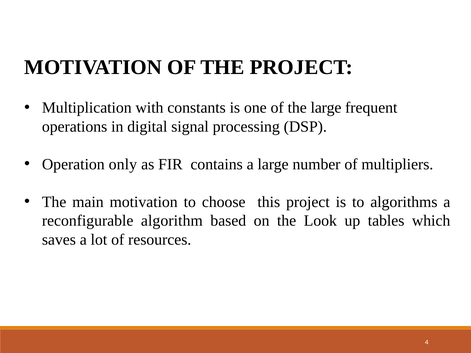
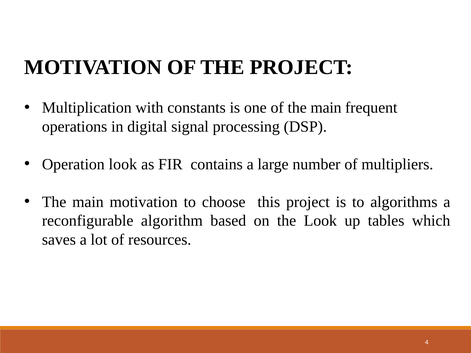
of the large: large -> main
Operation only: only -> look
